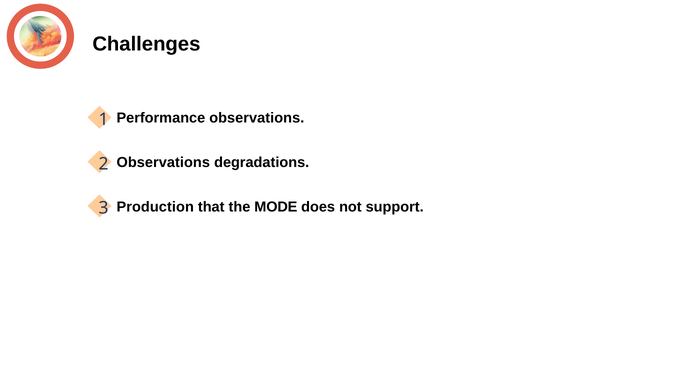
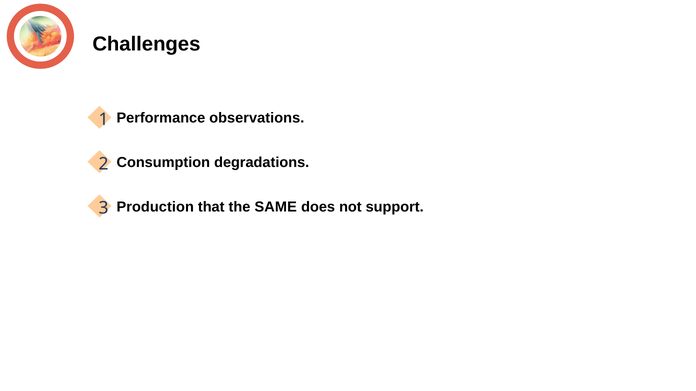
2 Observations: Observations -> Consumption
MODE: MODE -> SAME
